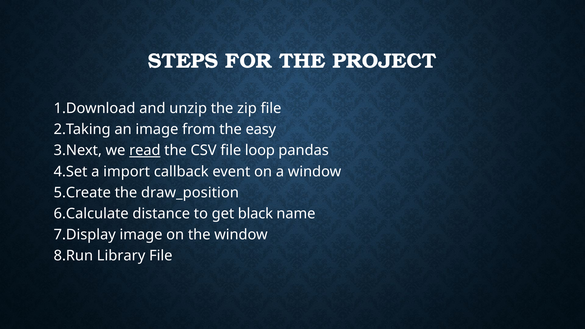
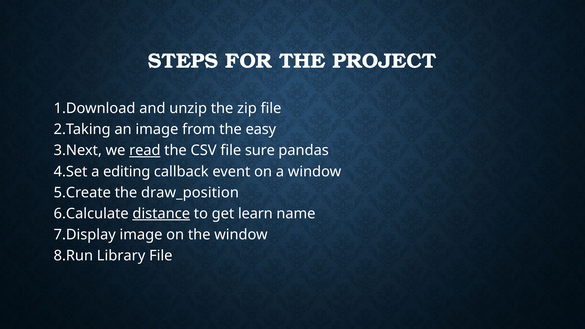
loop: loop -> sure
import: import -> editing
distance underline: none -> present
black: black -> learn
